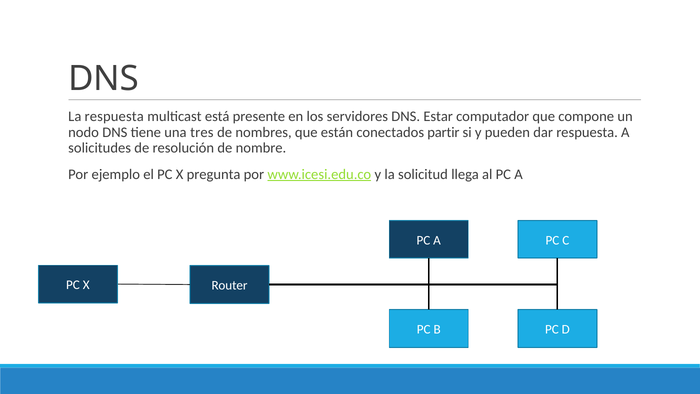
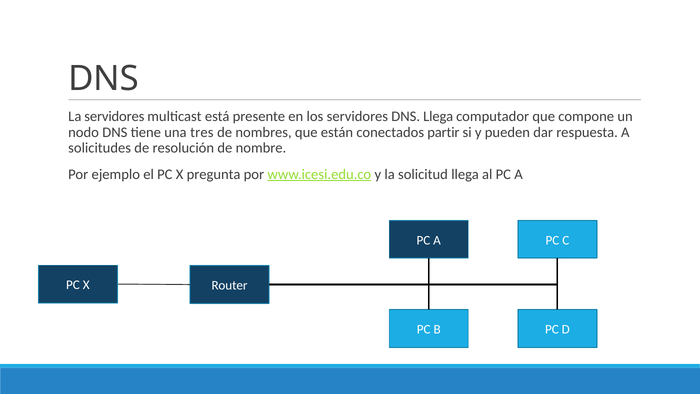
La respuesta: respuesta -> servidores
DNS Estar: Estar -> Llega
